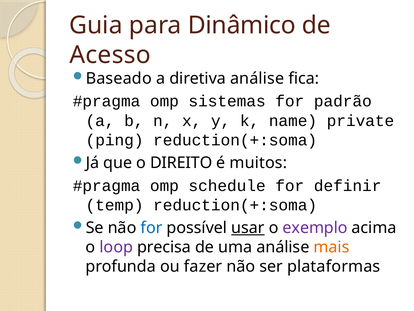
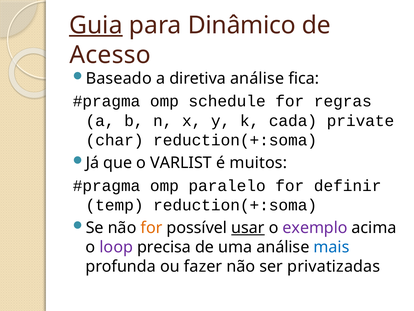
Guia underline: none -> present
sistemas: sistemas -> schedule
padrão: padrão -> regras
name: name -> cada
ping: ping -> char
DIREITO: DIREITO -> VARLIST
schedule: schedule -> paralelo
for at (152, 228) colour: blue -> orange
mais colour: orange -> blue
plataformas: plataformas -> privatizadas
